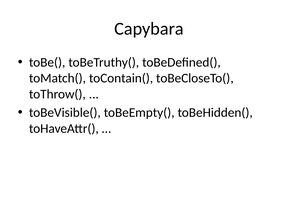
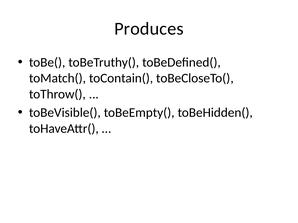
Capybara: Capybara -> Produces
